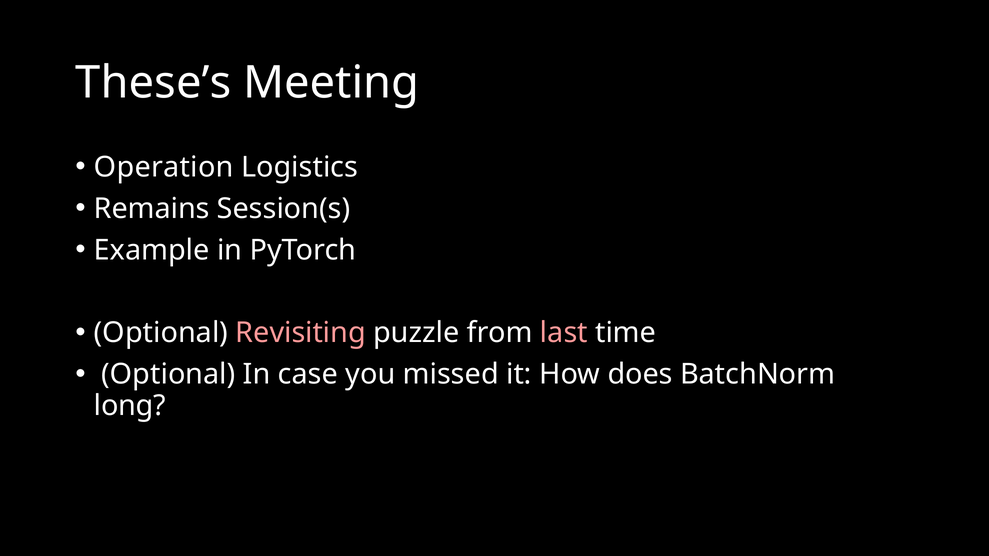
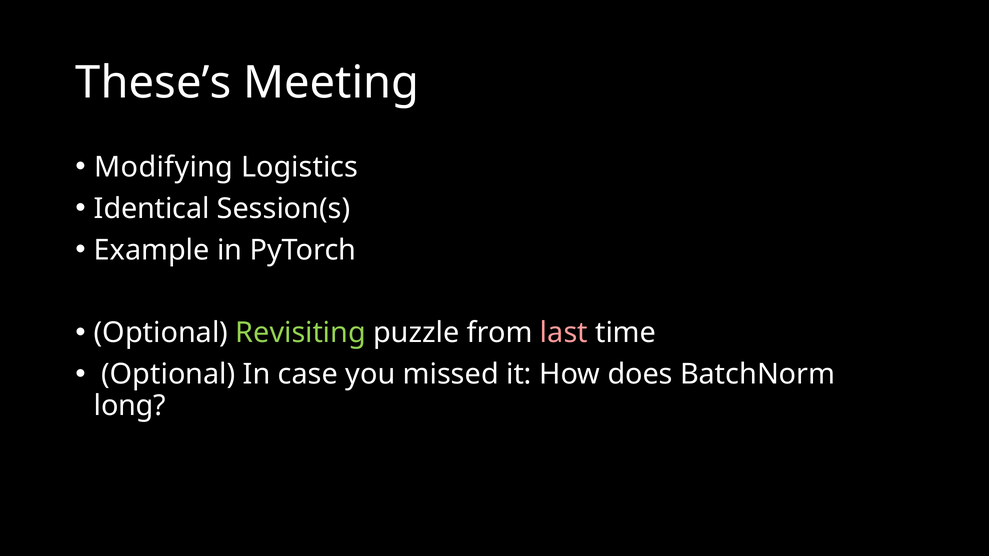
Operation: Operation -> Modifying
Remains: Remains -> Identical
Revisiting colour: pink -> light green
